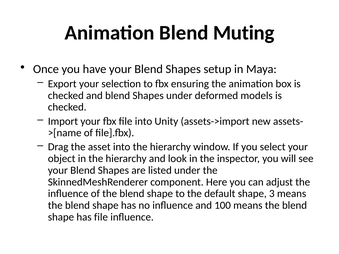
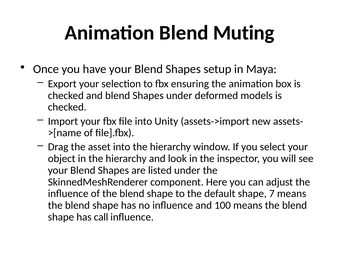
3: 3 -> 7
has file: file -> call
